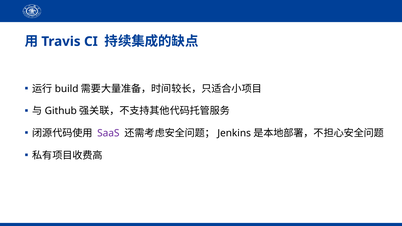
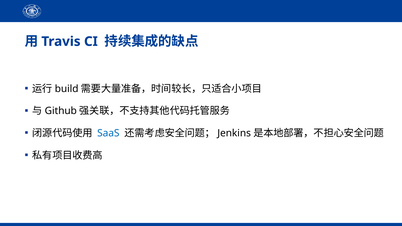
SaaS colour: purple -> blue
